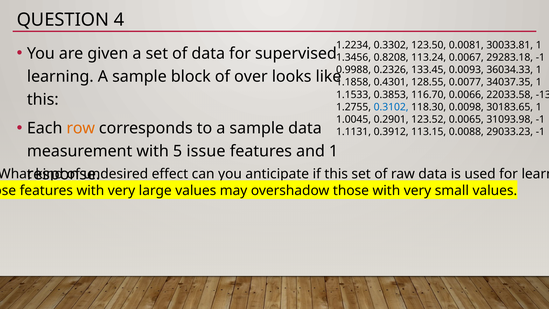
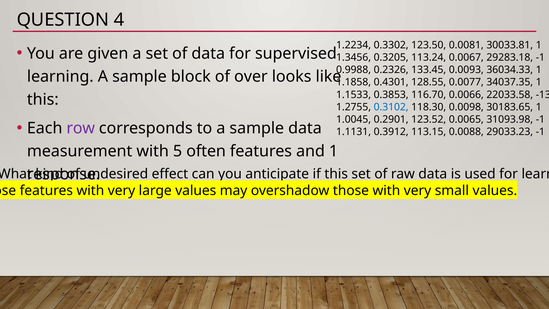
0.8208: 0.8208 -> 0.3205
row colour: orange -> purple
issue: issue -> often
